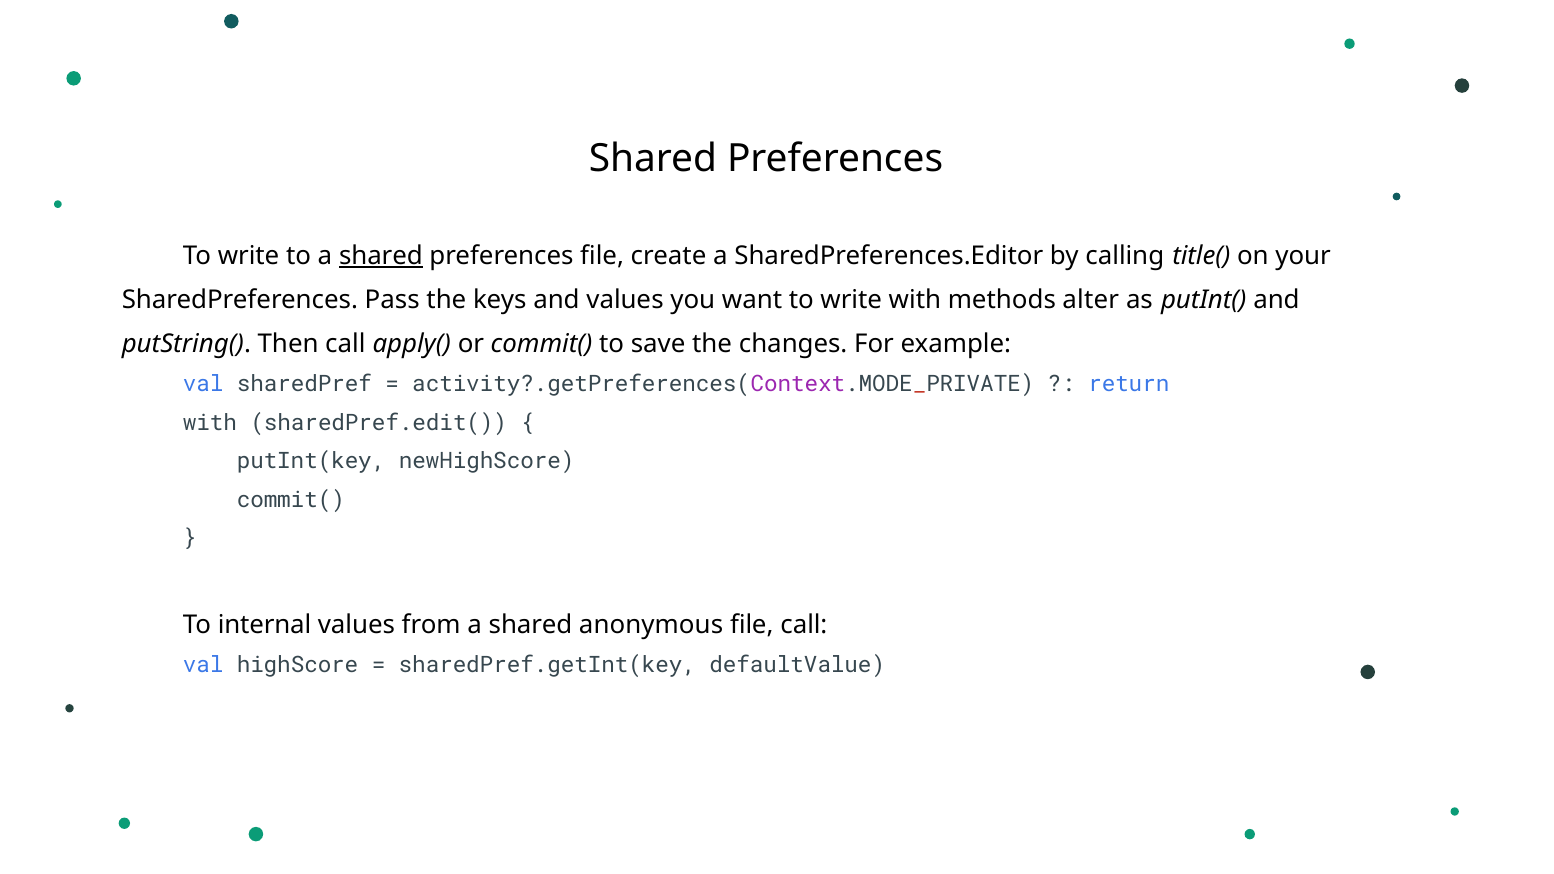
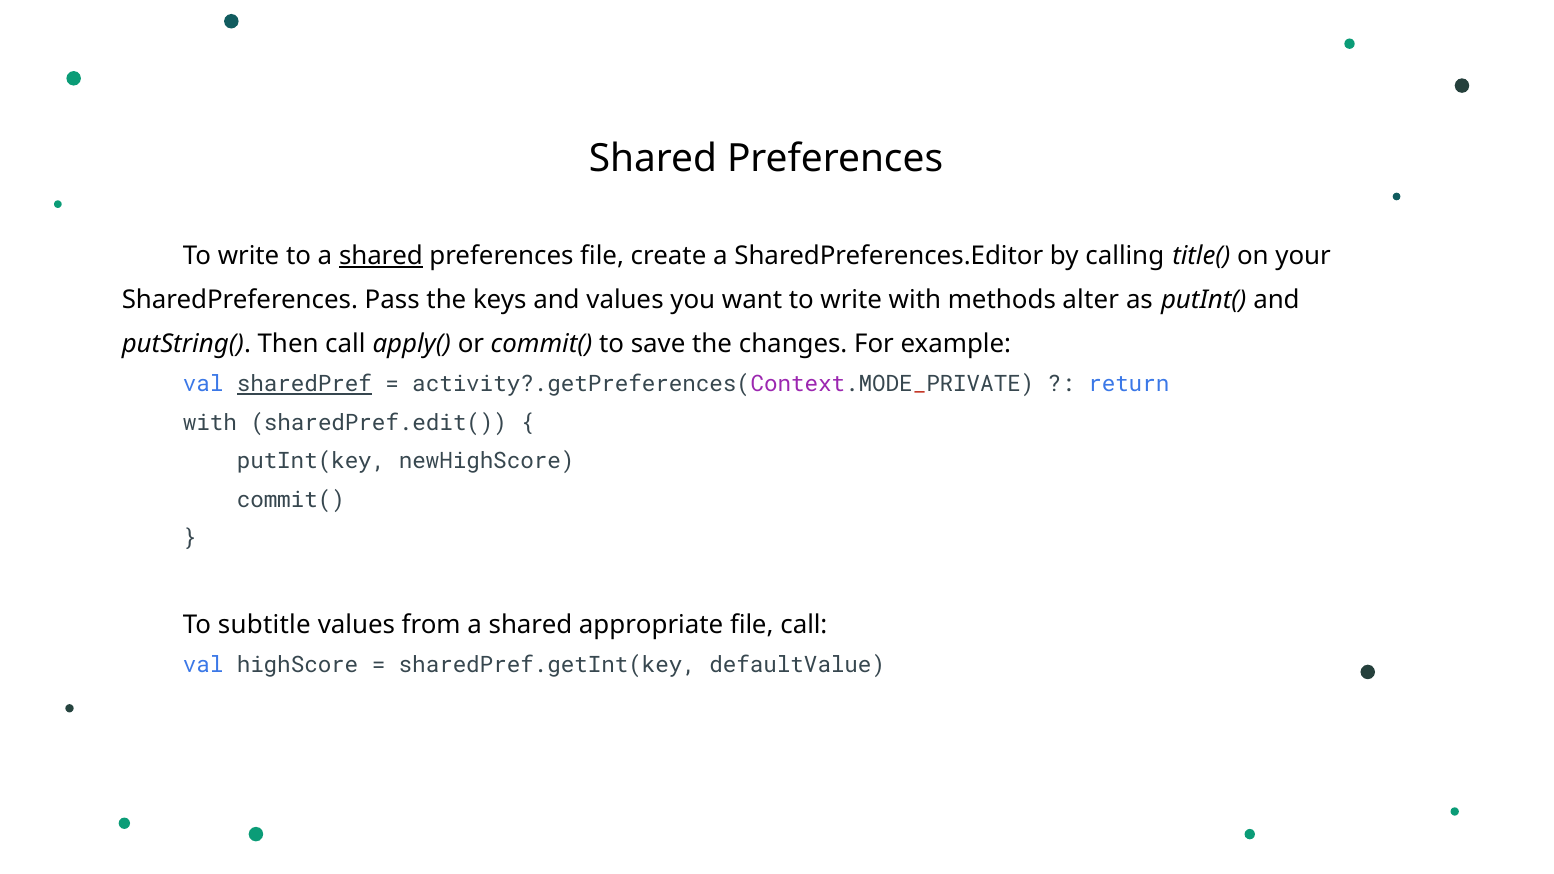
sharedPref underline: none -> present
internal: internal -> subtitle
anonymous: anonymous -> appropriate
